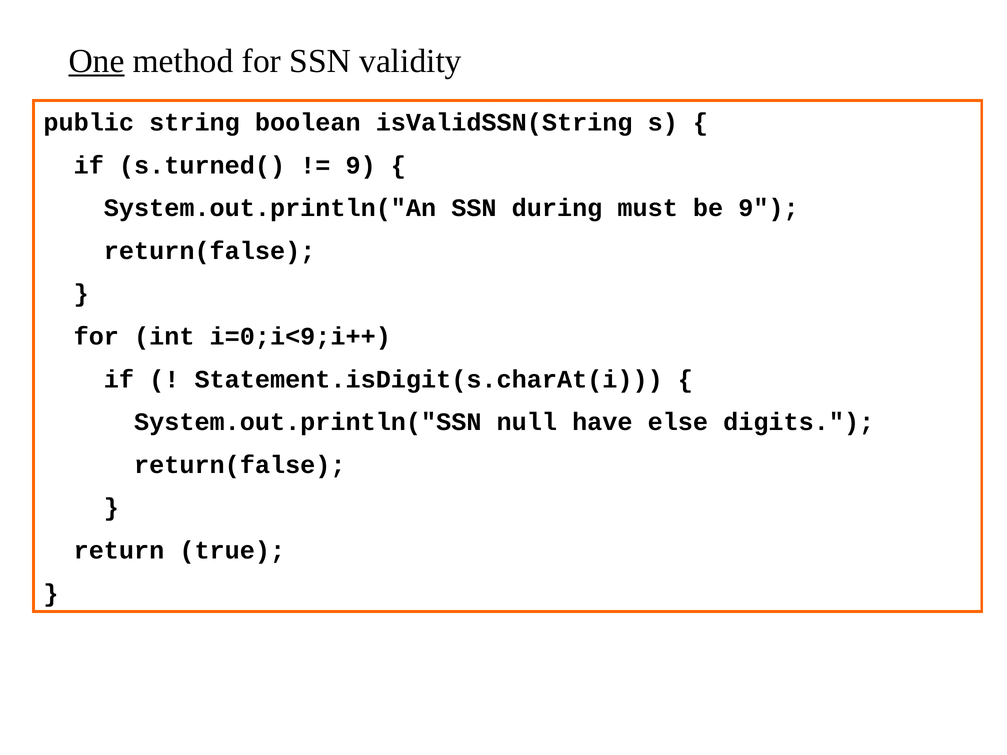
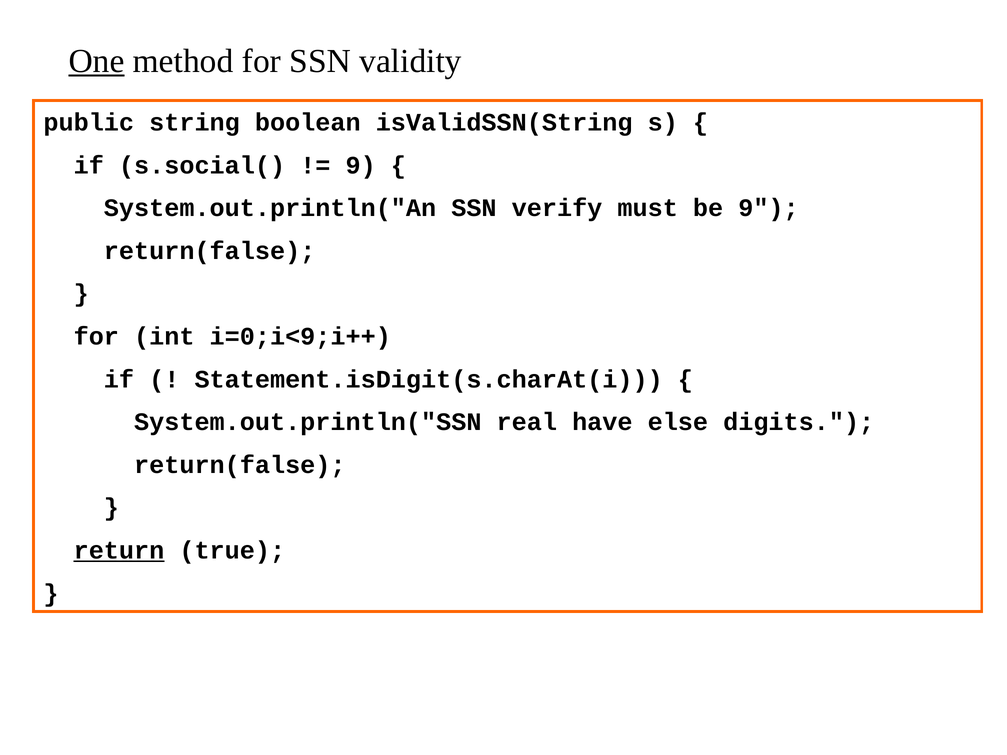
s.turned(: s.turned( -> s.social(
during: during -> verify
null: null -> real
return underline: none -> present
